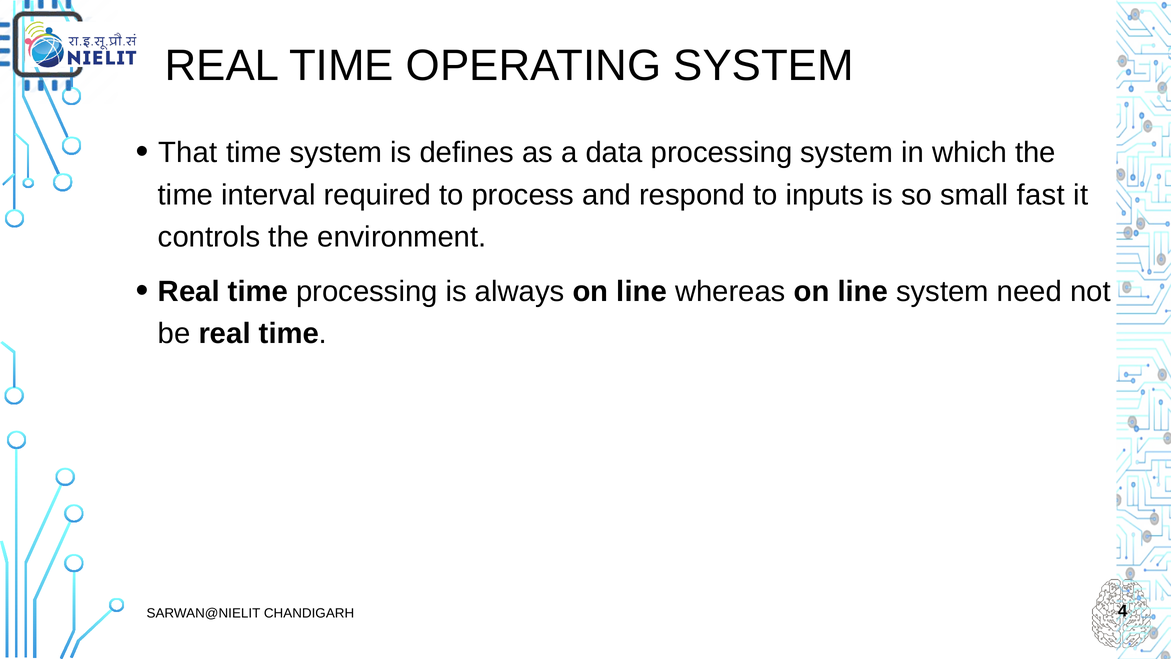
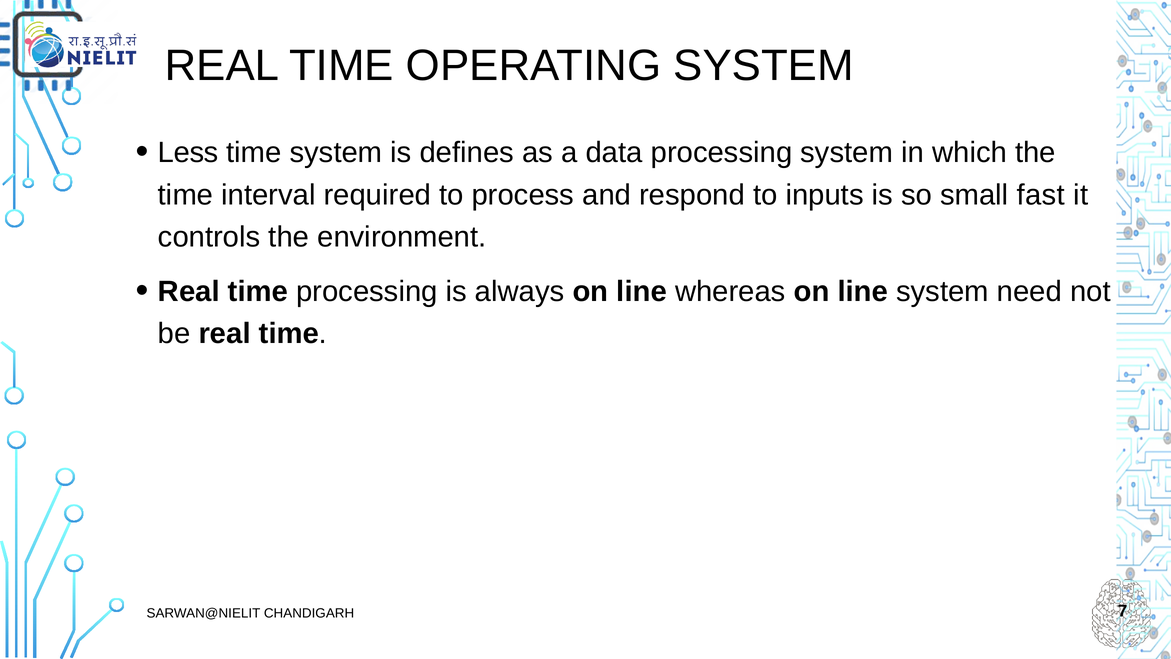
That: That -> Less
4: 4 -> 7
